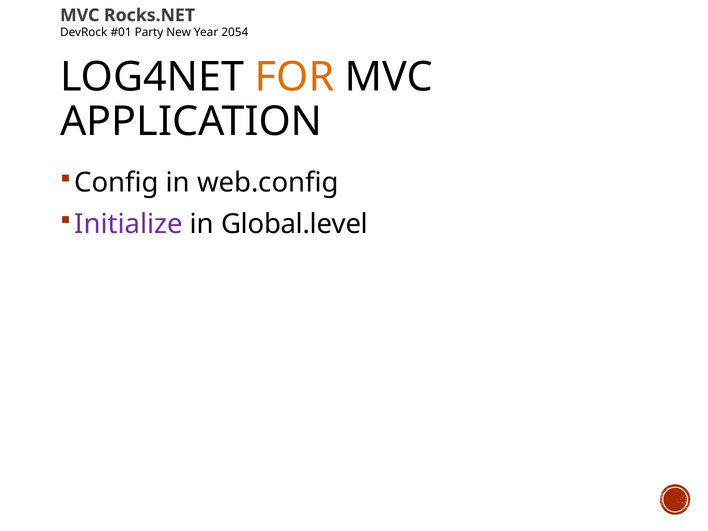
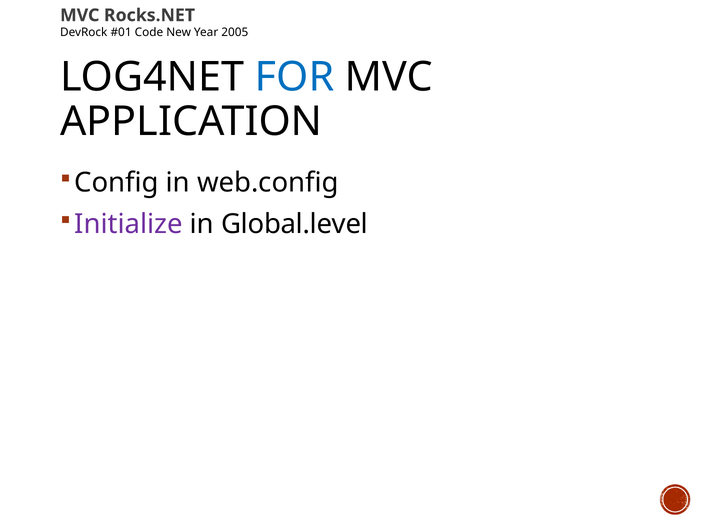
Party: Party -> Code
2054: 2054 -> 2005
FOR colour: orange -> blue
